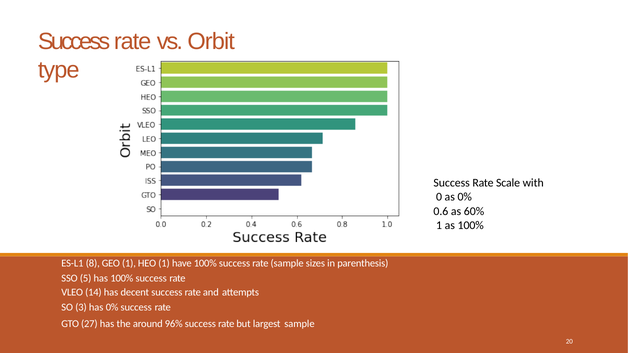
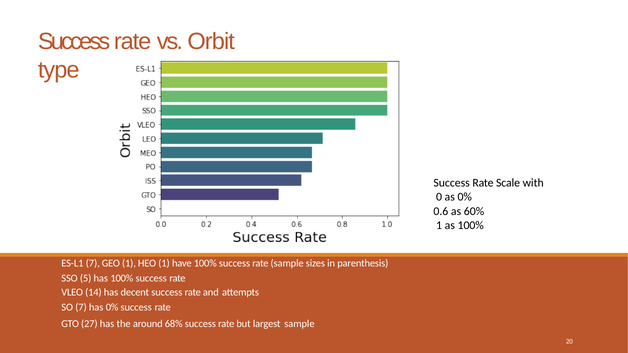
ES-L1 8: 8 -> 7
SO 3: 3 -> 7
96%: 96% -> 68%
